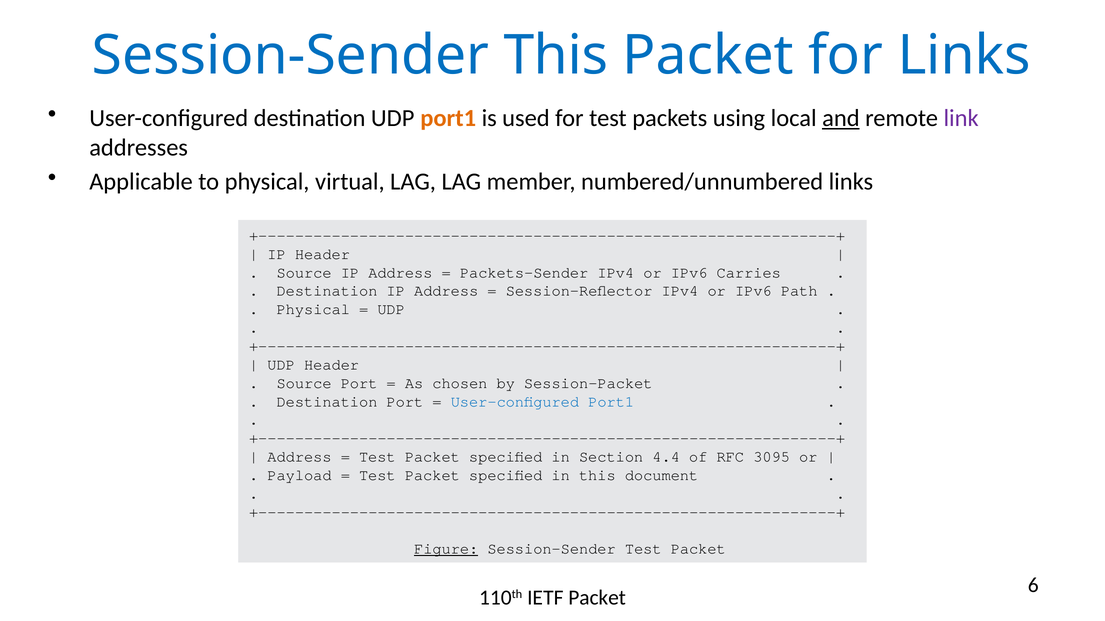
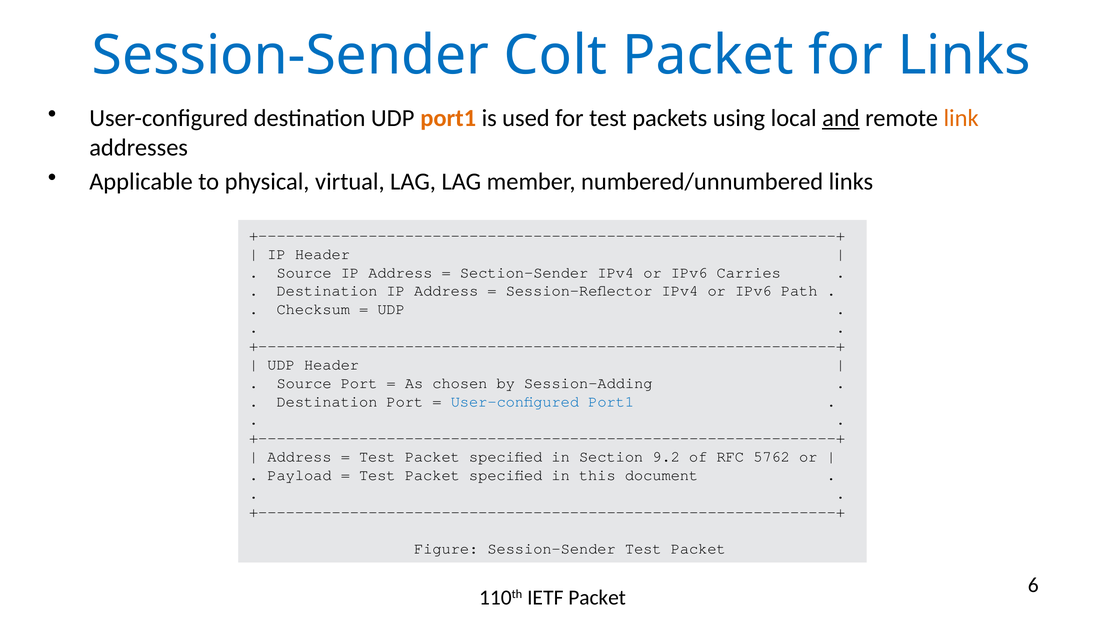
Session-Sender This: This -> Colt
link colour: purple -> orange
Packets-Sender: Packets-Sender -> Section-Sender
Physical at (313, 310): Physical -> Checksum
Session-Packet: Session-Packet -> Session-Adding
4.4: 4.4 -> 9.2
3095: 3095 -> 5762
Figure underline: present -> none
